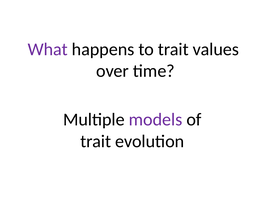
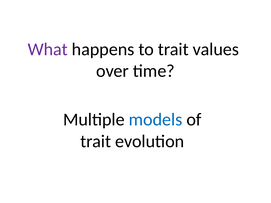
models colour: purple -> blue
